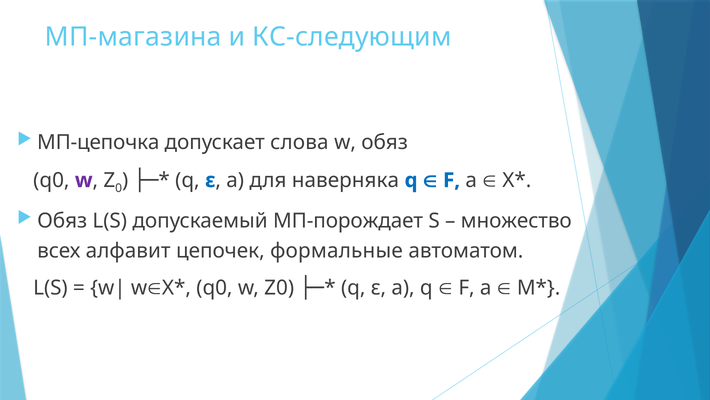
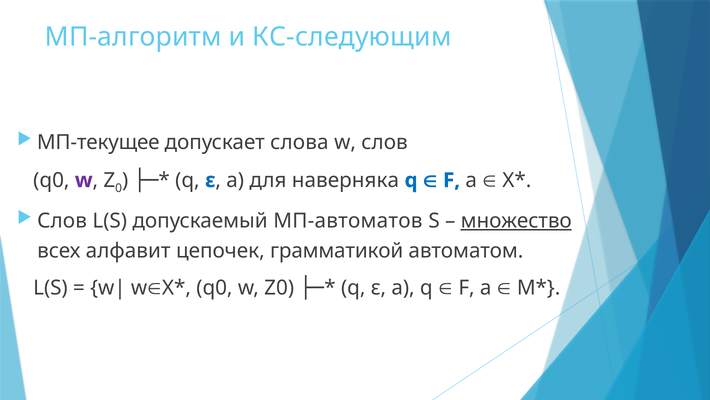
МП-магазина: МП-магазина -> МП-алгоритм
МП-цепочка: МП-цепочка -> МП-текущее
w обяз: обяз -> слов
Обяз at (62, 221): Обяз -> Слов
МП-порождает: МП-порождает -> МП-автоматов
множество underline: none -> present
формальные: формальные -> грамматикой
